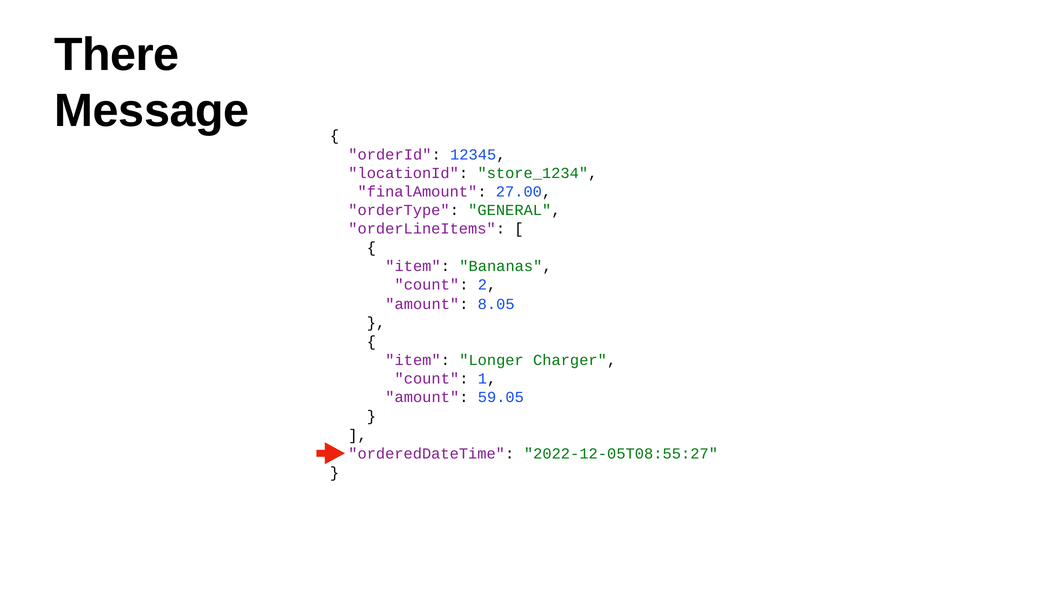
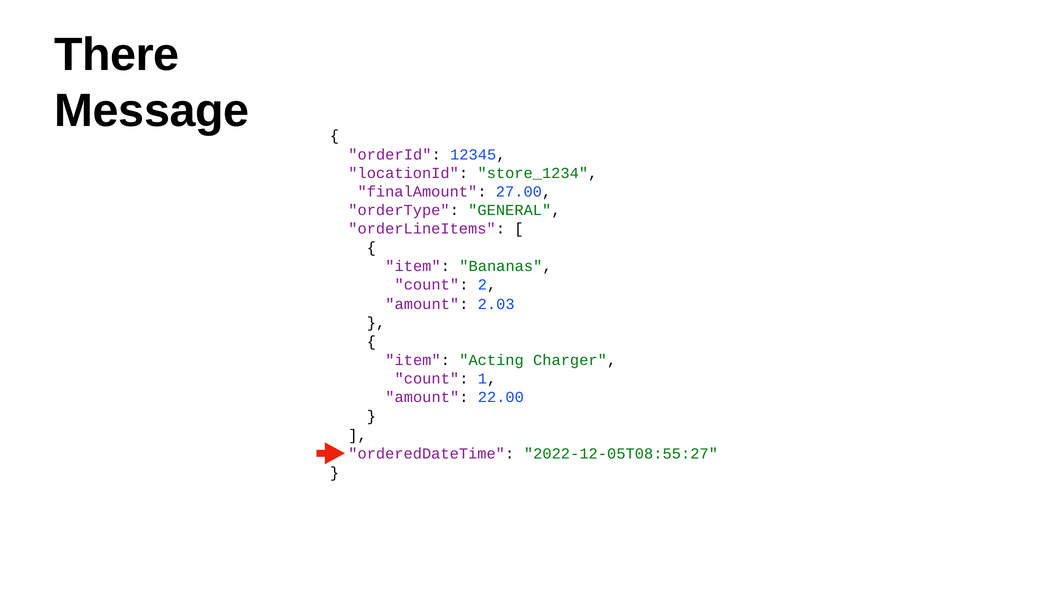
8.05: 8.05 -> 2.03
Longer: Longer -> Acting
59.05: 59.05 -> 22.00
